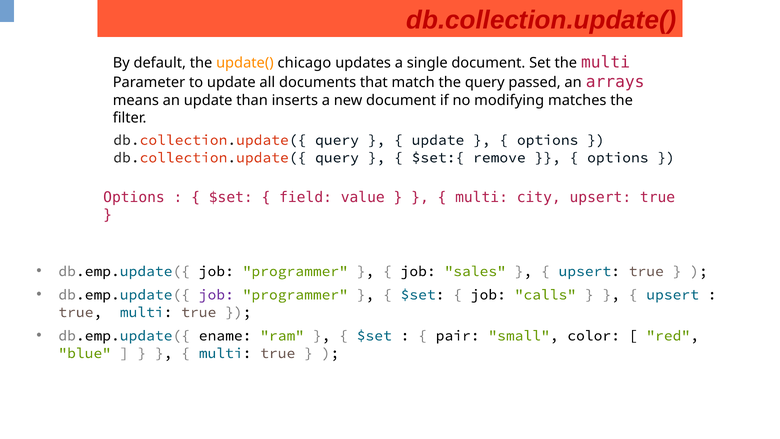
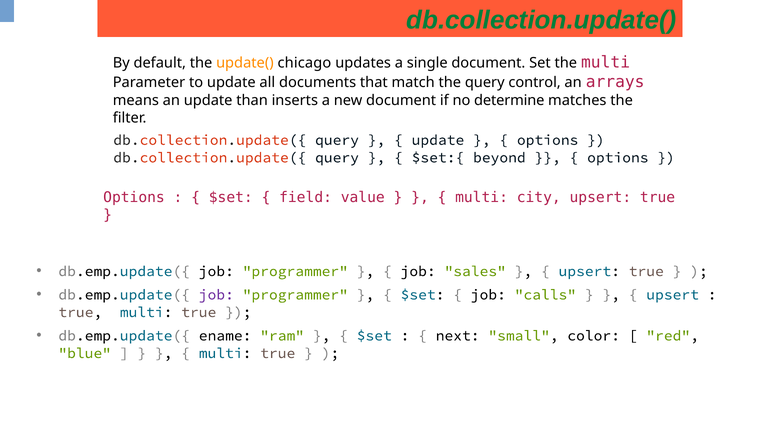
db.collection.update( colour: red -> green
passed: passed -> control
modifying: modifying -> determine
remove: remove -> beyond
pair: pair -> next
